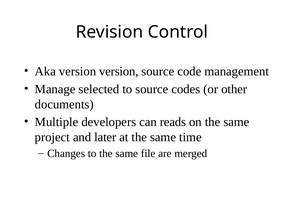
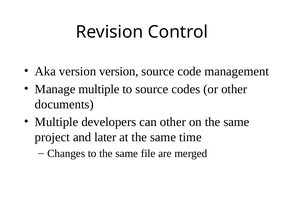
Manage selected: selected -> multiple
can reads: reads -> other
